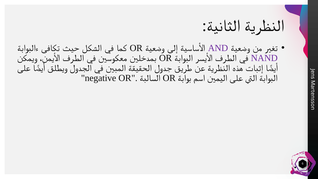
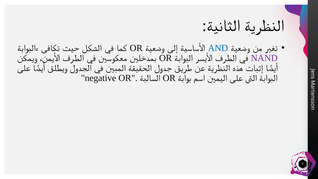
AND colour: purple -> blue
